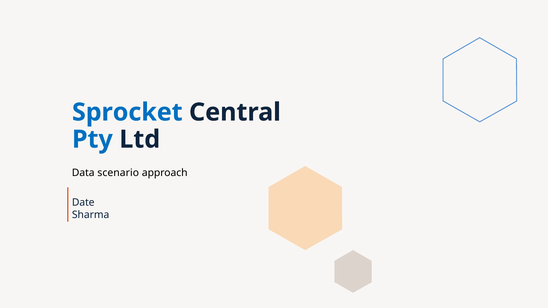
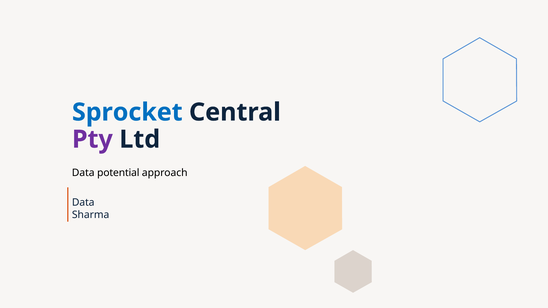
Pty colour: blue -> purple
scenario: scenario -> potential
Date at (83, 203): Date -> Data
